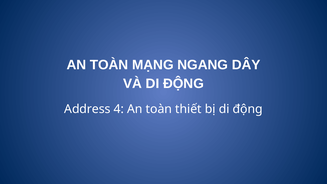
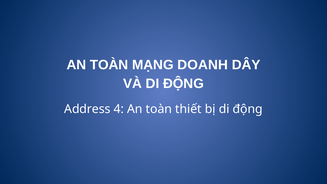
NGANG: NGANG -> DOANH
